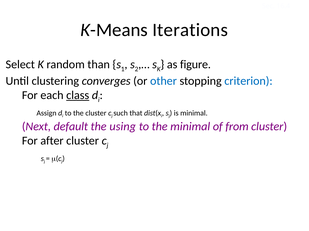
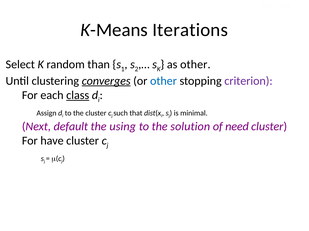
as figure: figure -> other
converges underline: none -> present
criterion colour: blue -> purple
the minimal: minimal -> solution
from: from -> need
after: after -> have
